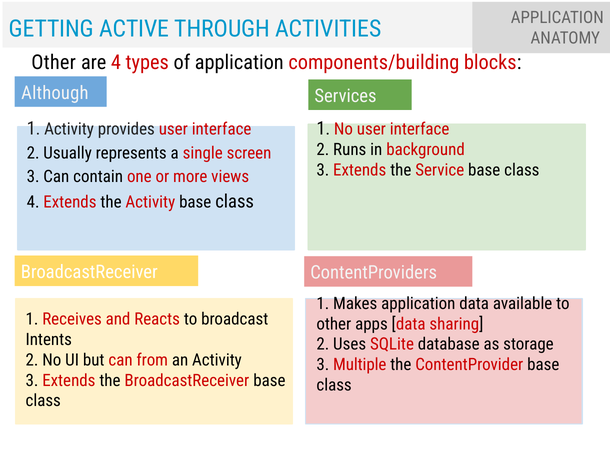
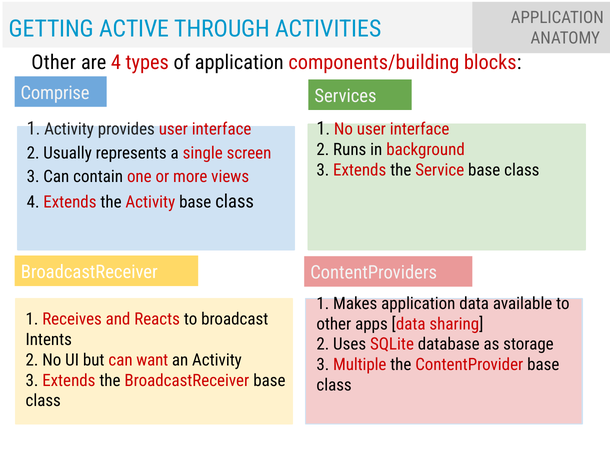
Although: Although -> Comprise
from: from -> want
